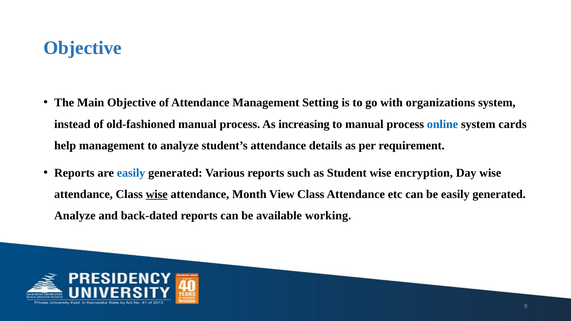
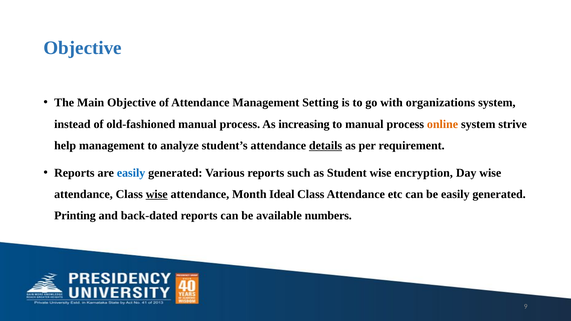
online colour: blue -> orange
cards: cards -> strive
details underline: none -> present
View: View -> Ideal
Analyze at (75, 216): Analyze -> Printing
working: working -> numbers
